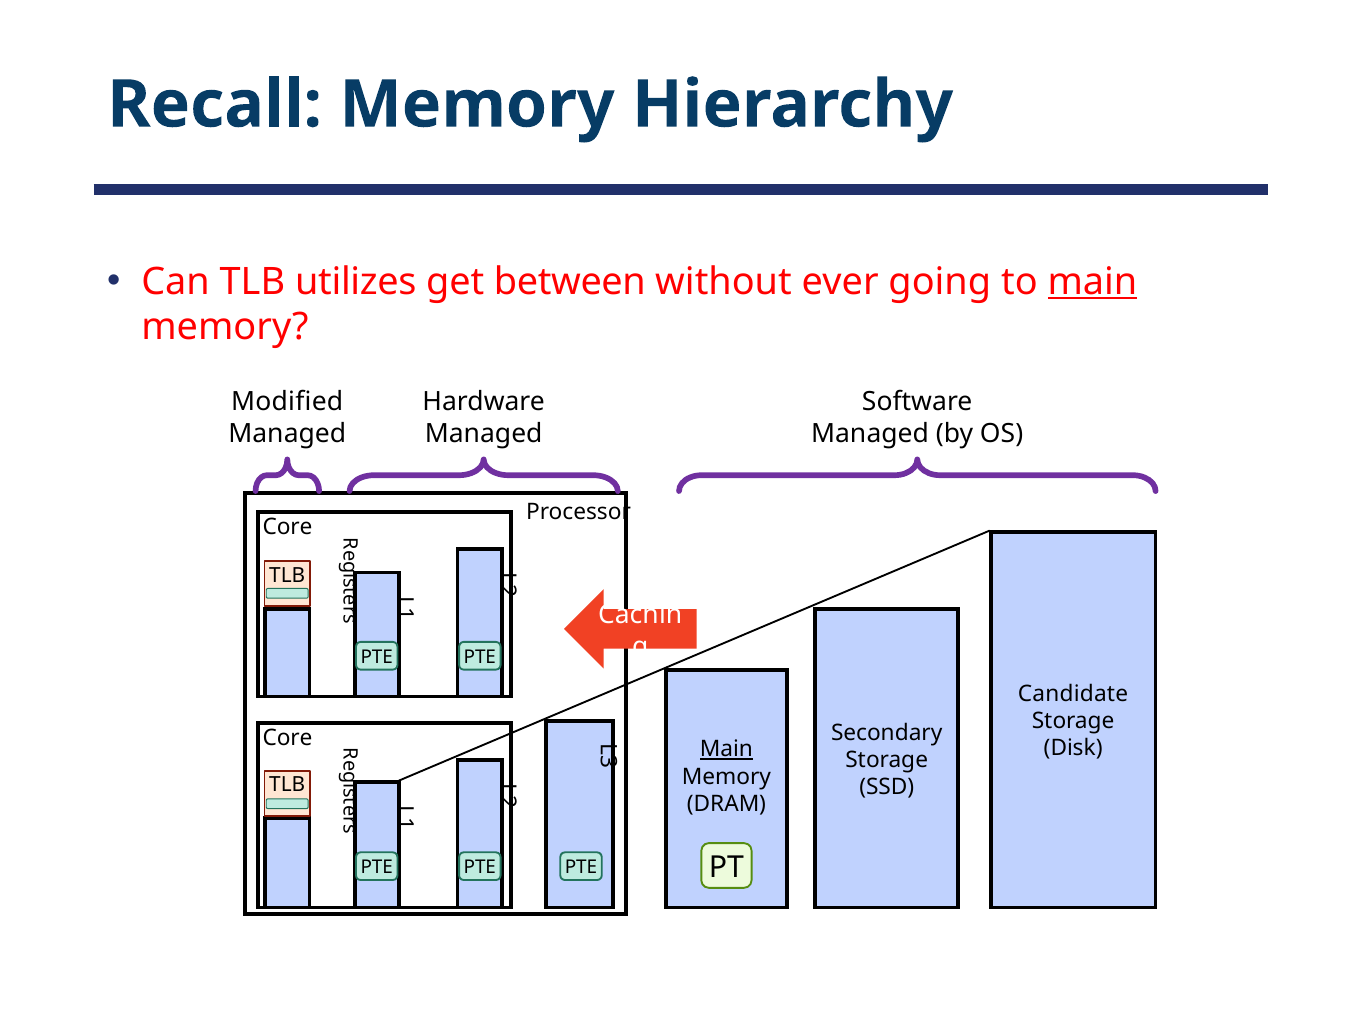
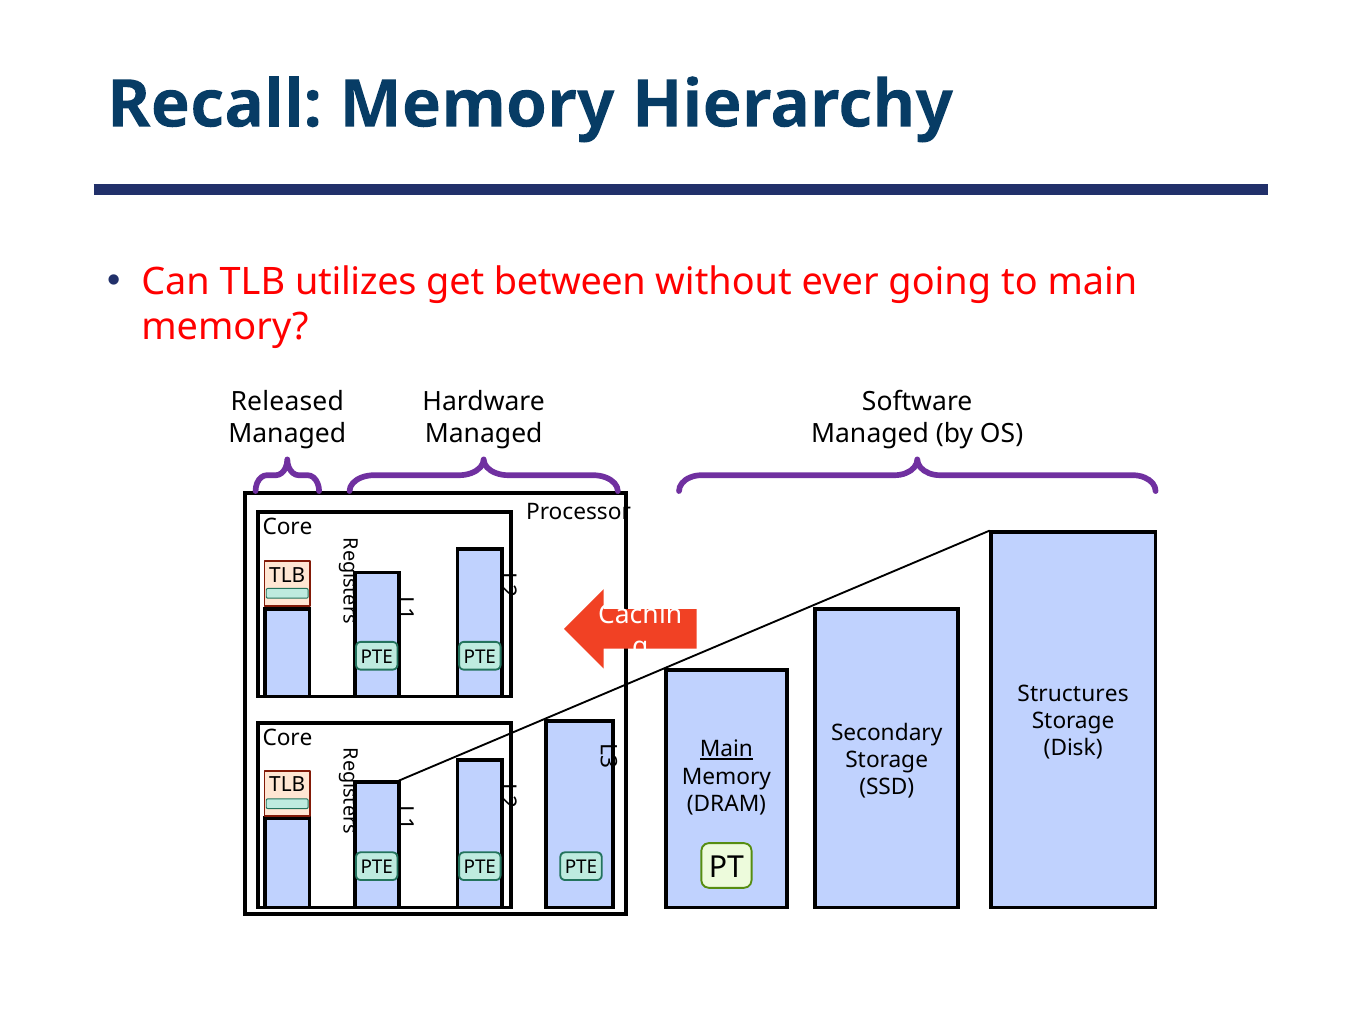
main at (1092, 282) underline: present -> none
Modified: Modified -> Released
Candidate: Candidate -> Structures
